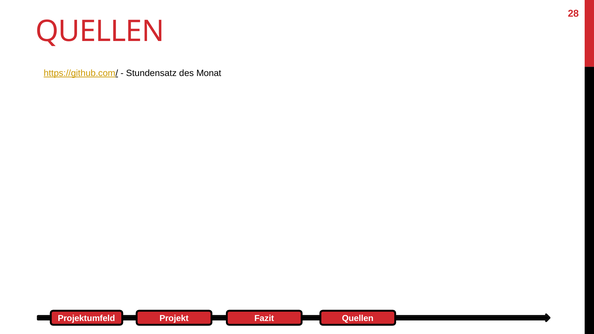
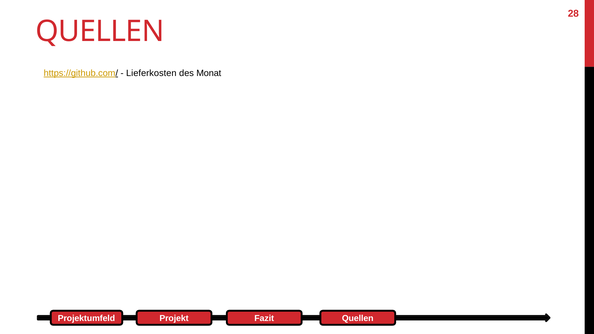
Stundensatz: Stundensatz -> Lieferkosten
